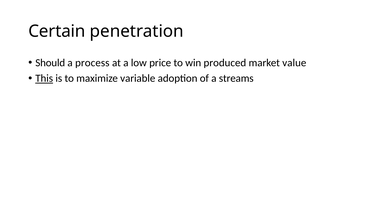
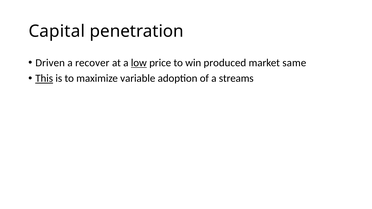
Certain: Certain -> Capital
Should: Should -> Driven
process: process -> recover
low underline: none -> present
value: value -> same
